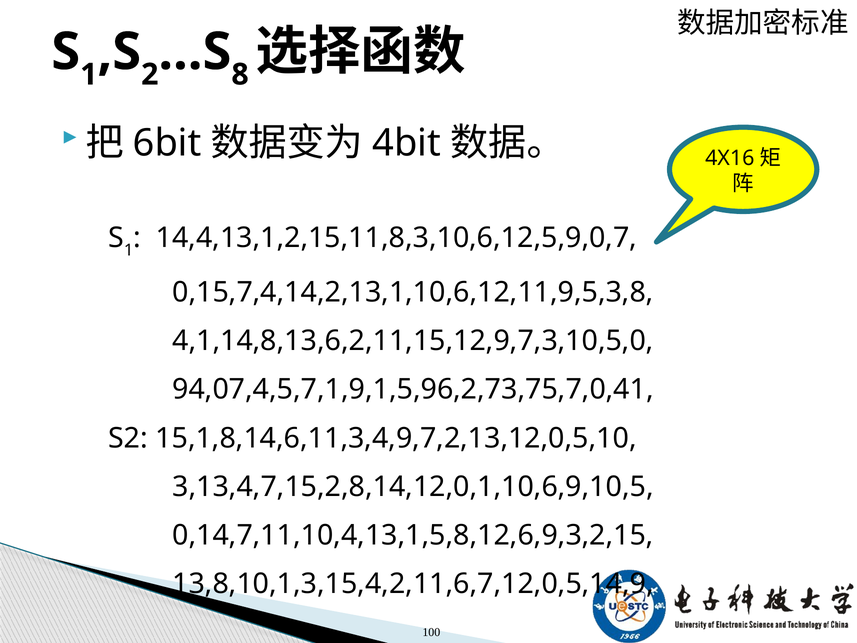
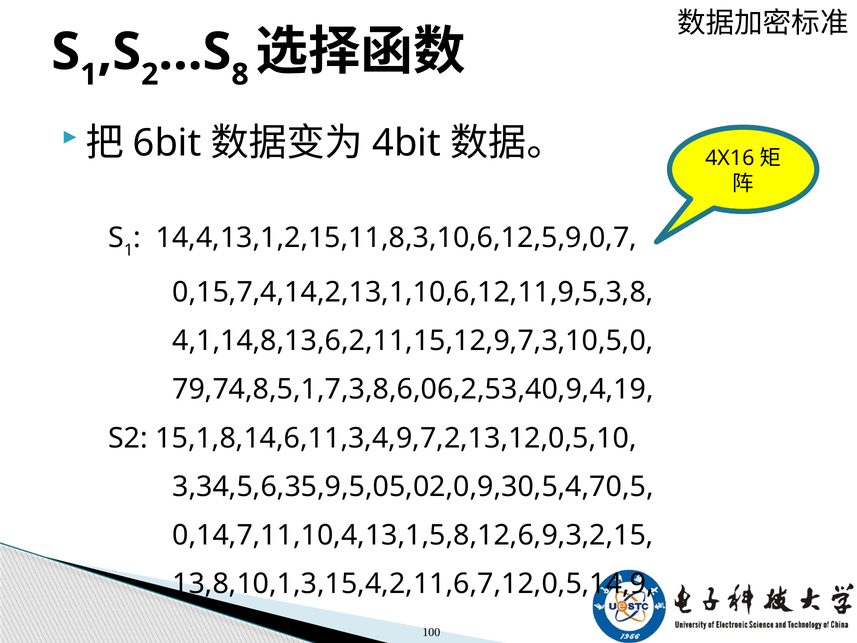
94,07,4,5,7,1,9,1,5,96,2,73,75,7,0,41: 94,07,4,5,7,1,9,1,5,96,2,73,75,7,0,41 -> 79,74,8,5,1,7,3,8,6,06,2,53,40,9,4,19
3,13,4,7,15,2,8,14,12,0,1,10,6,9,10,5: 3,13,4,7,15,2,8,14,12,0,1,10,6,9,10,5 -> 3,34,5,6,35,9,5,05,02,0,9,30,5,4,70,5
